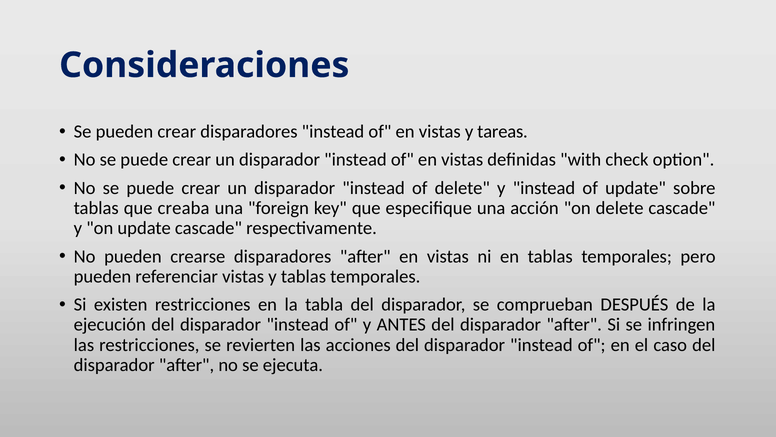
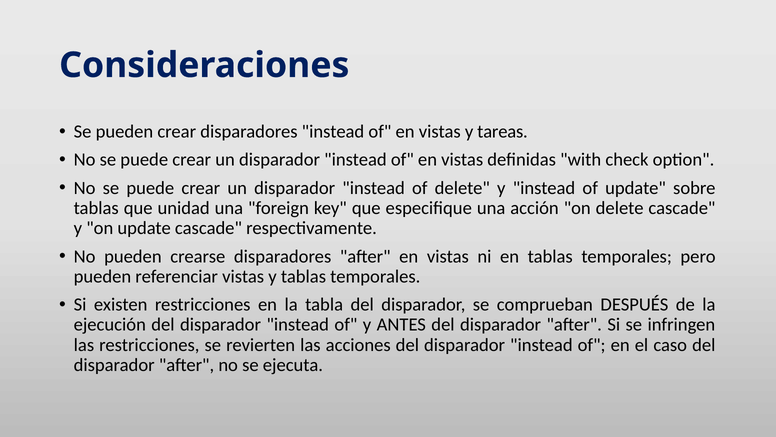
creaba: creaba -> unidad
